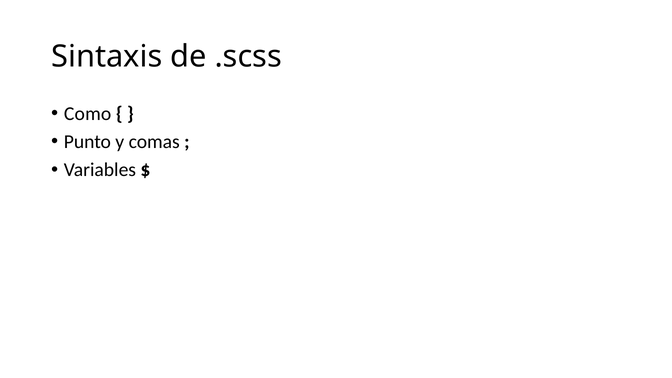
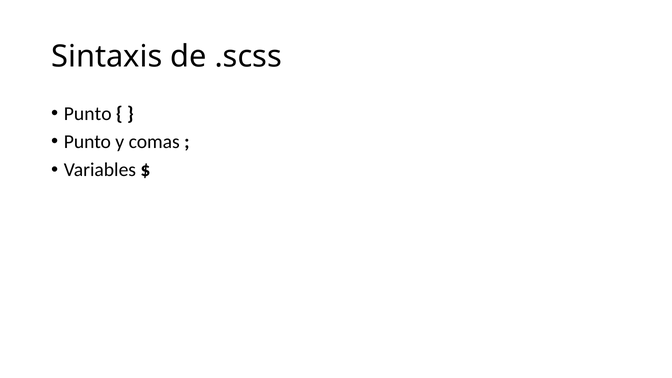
Como at (88, 114): Como -> Punto
